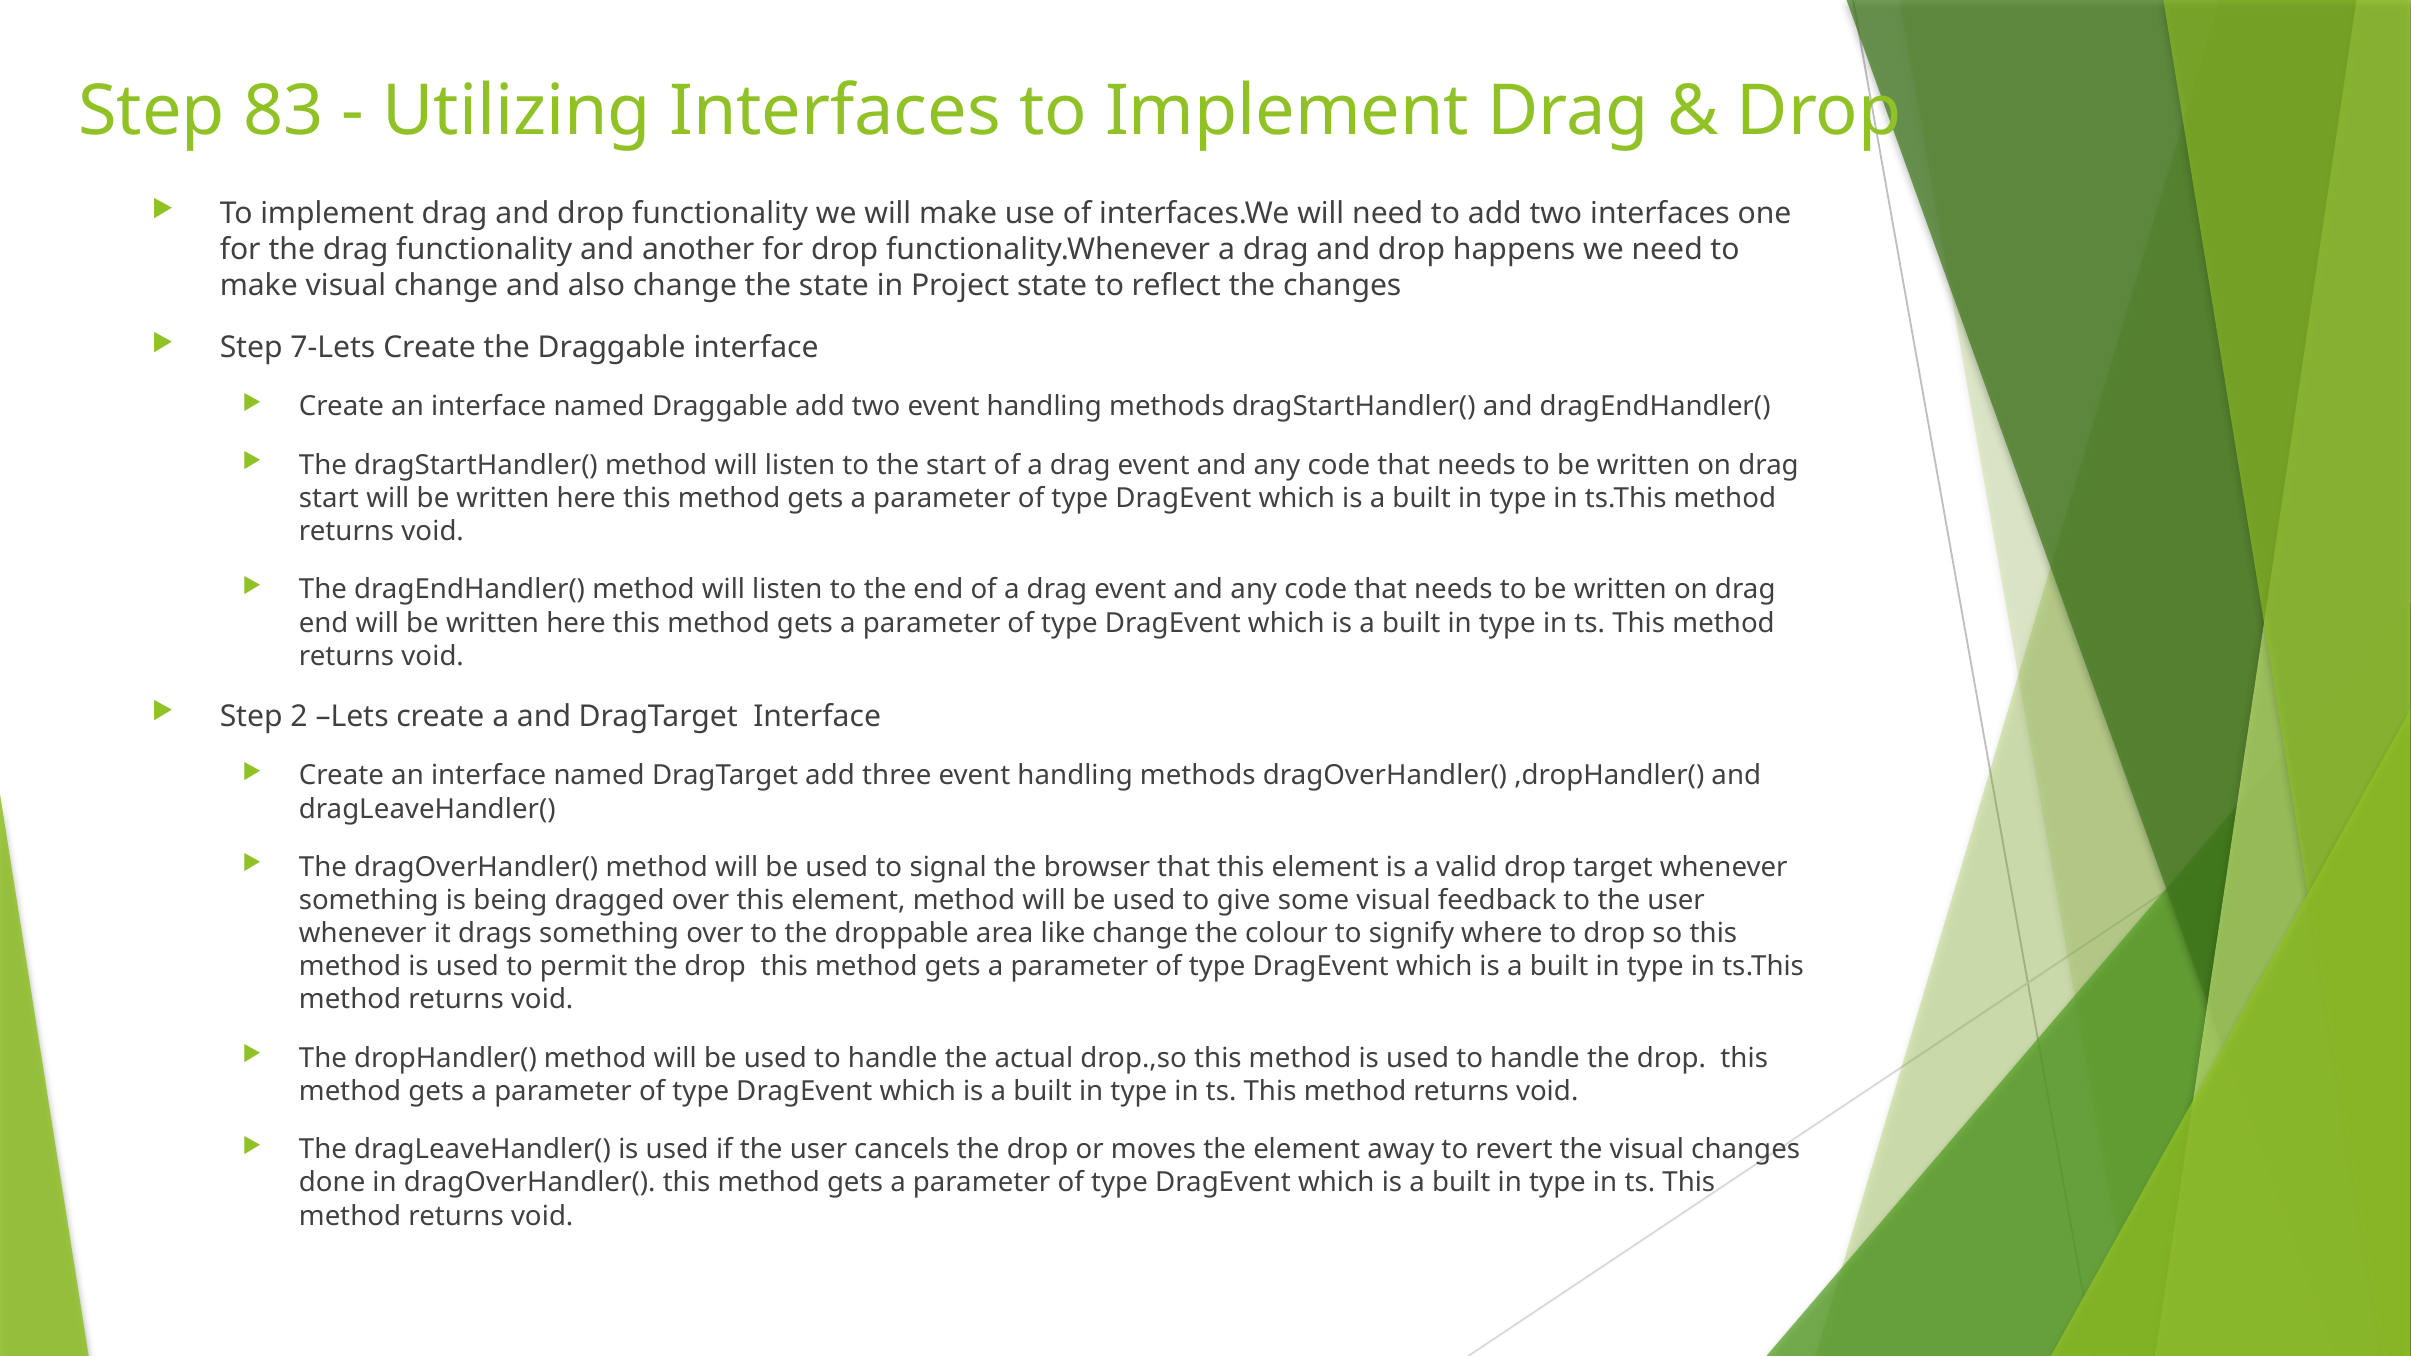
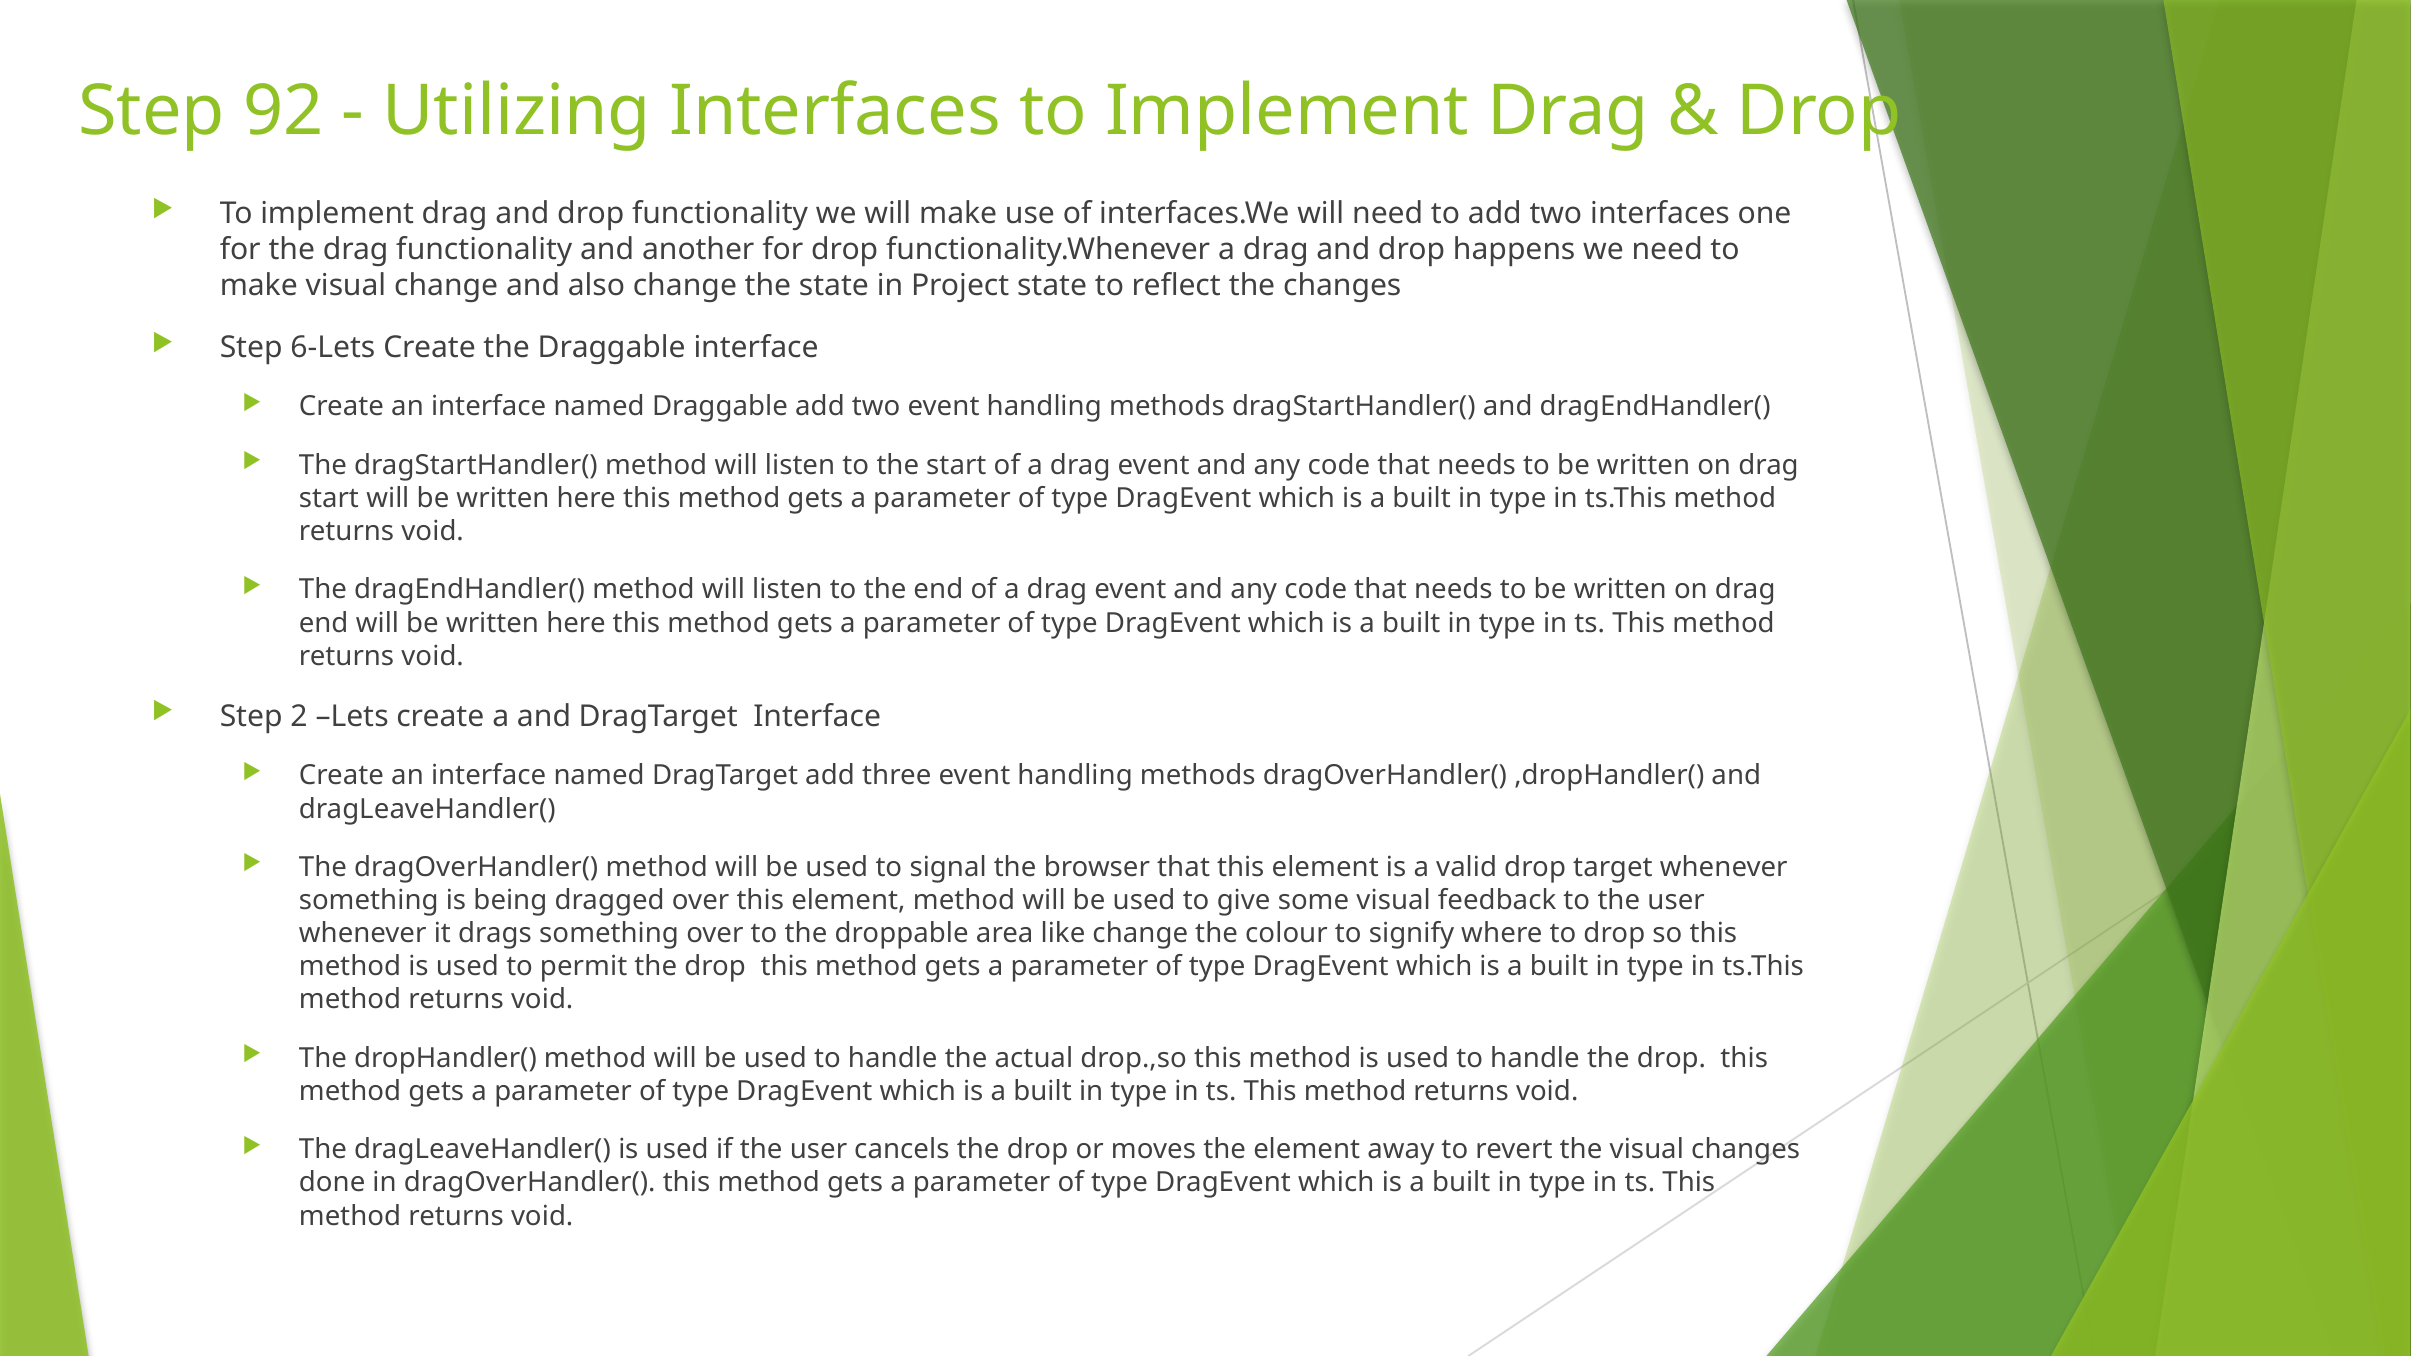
83: 83 -> 92
7-Lets: 7-Lets -> 6-Lets
